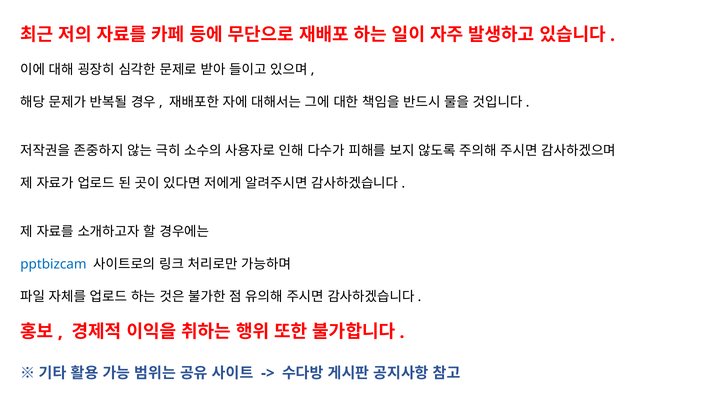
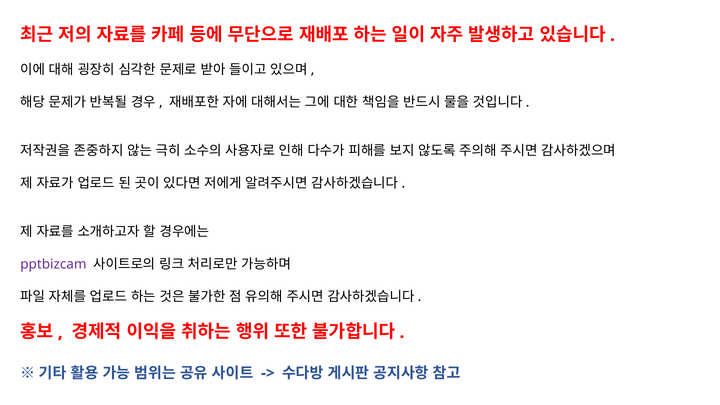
pptbizcam colour: blue -> purple
